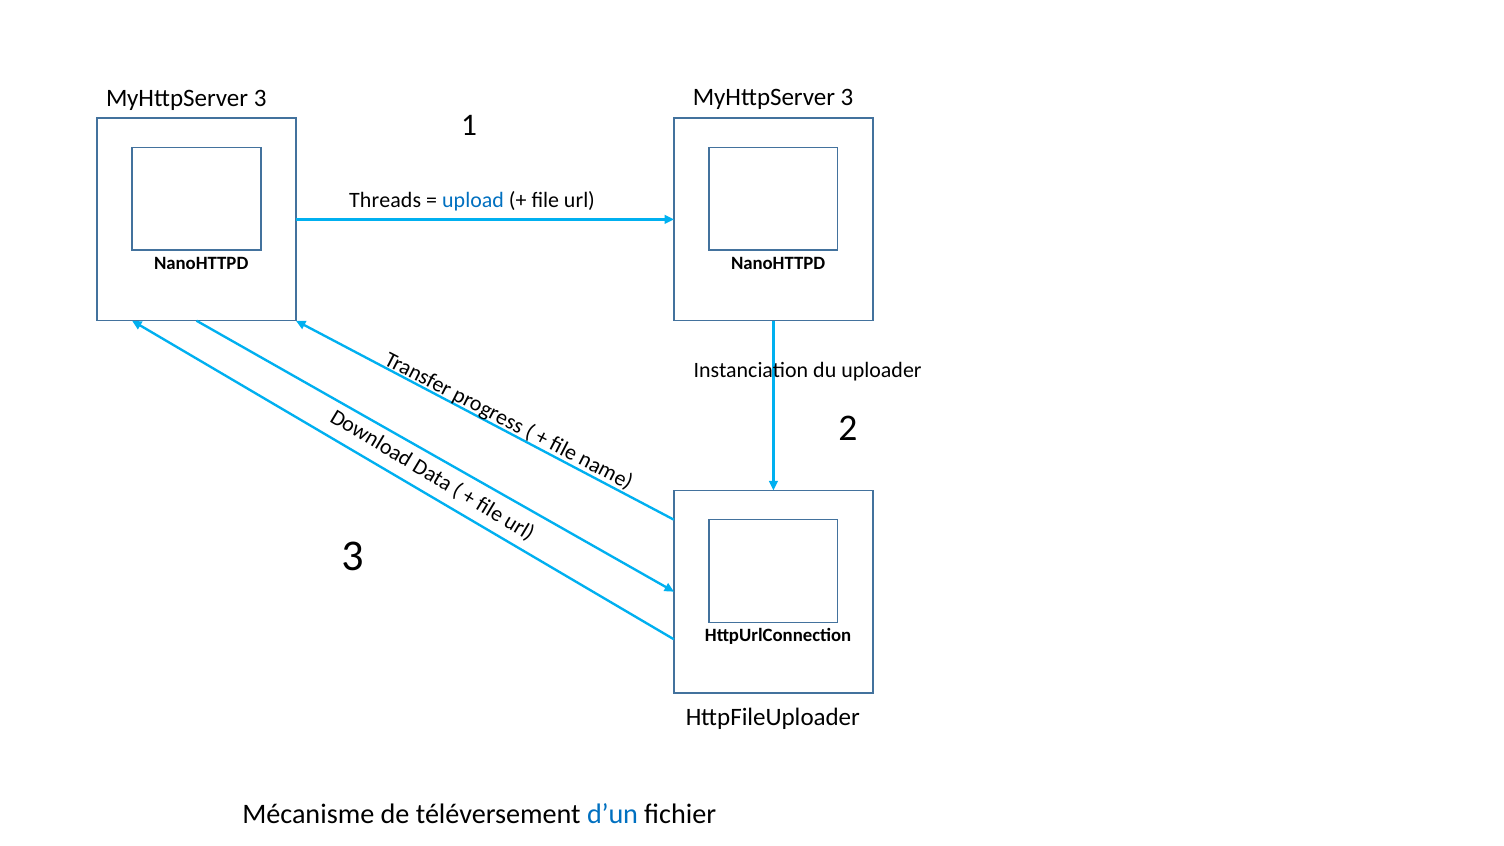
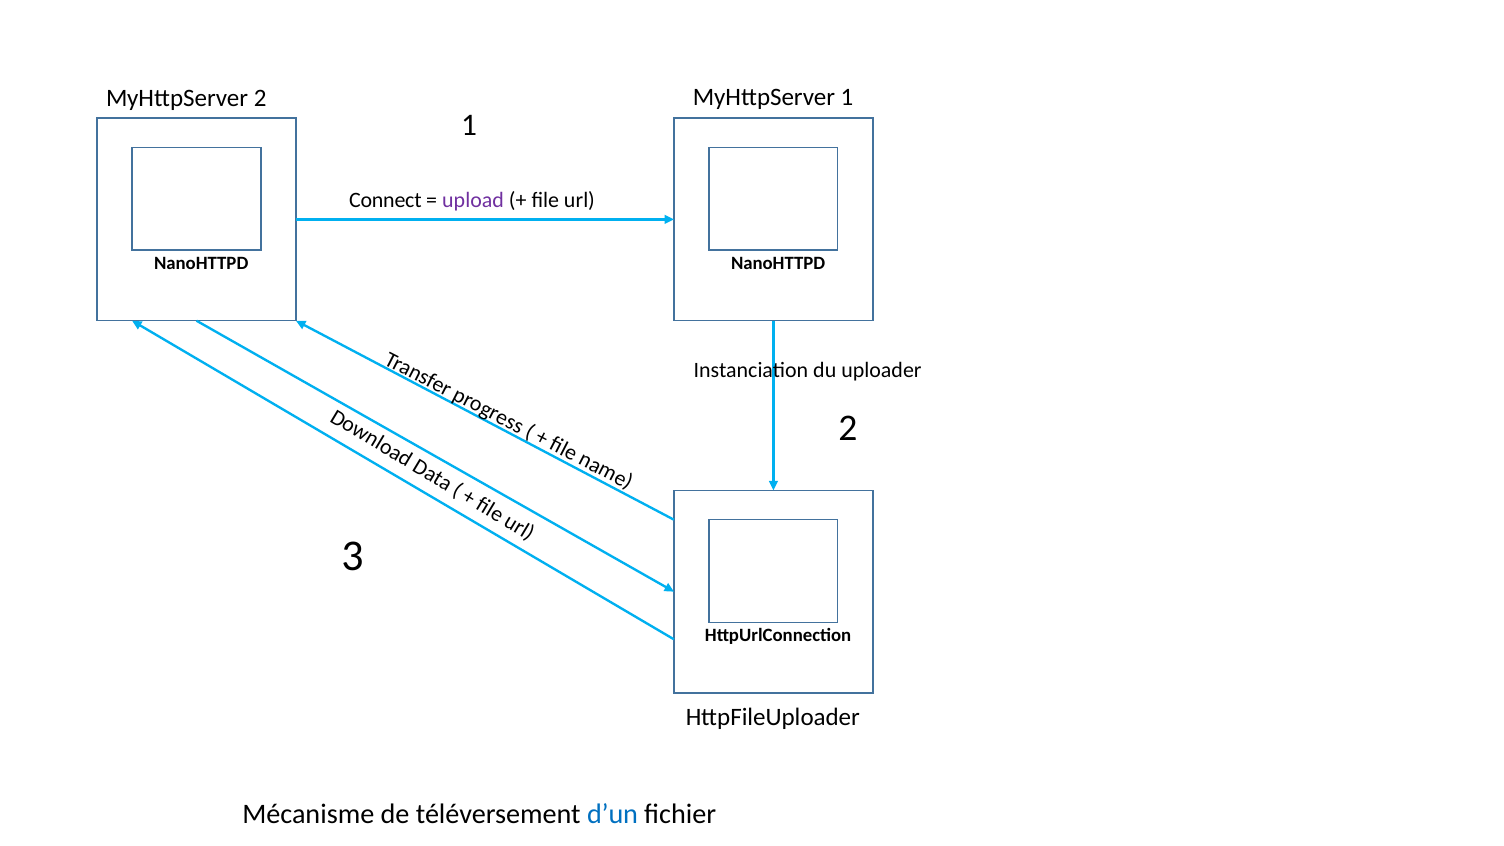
3 at (260, 98): 3 -> 2
3 at (847, 98): 3 -> 1
Threads: Threads -> Connect
upload colour: blue -> purple
